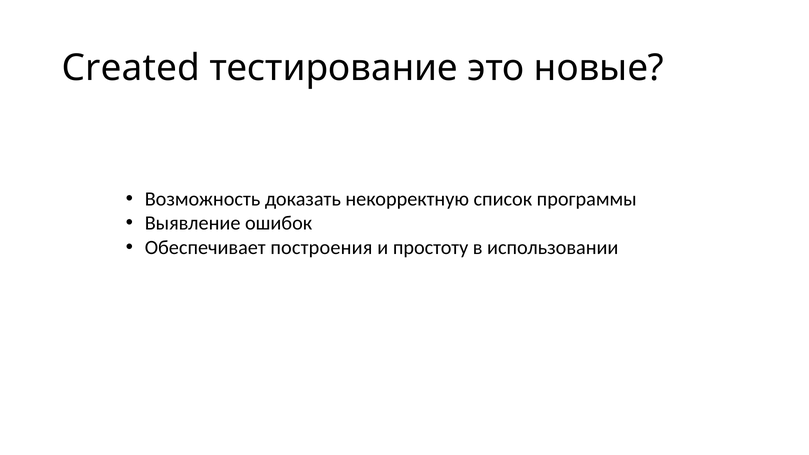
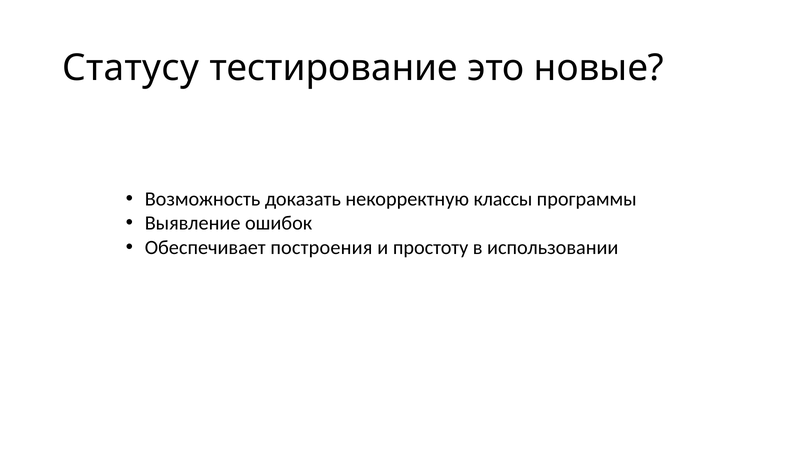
Created: Created -> Статусу
список: список -> классы
